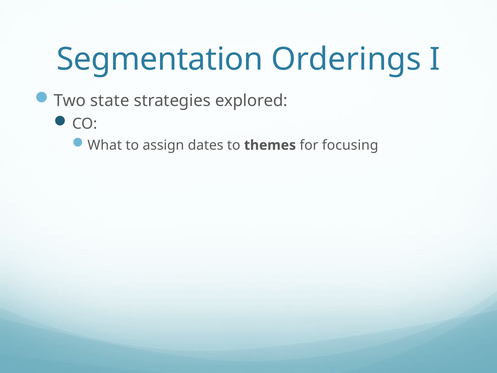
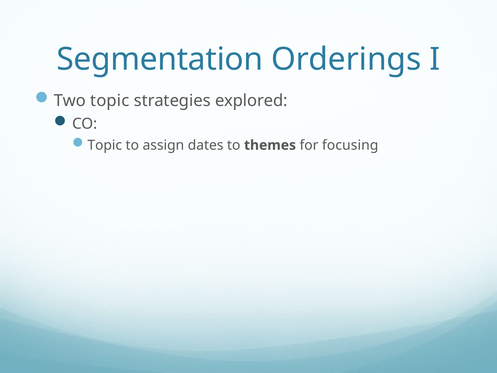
Two state: state -> topic
What at (105, 145): What -> Topic
